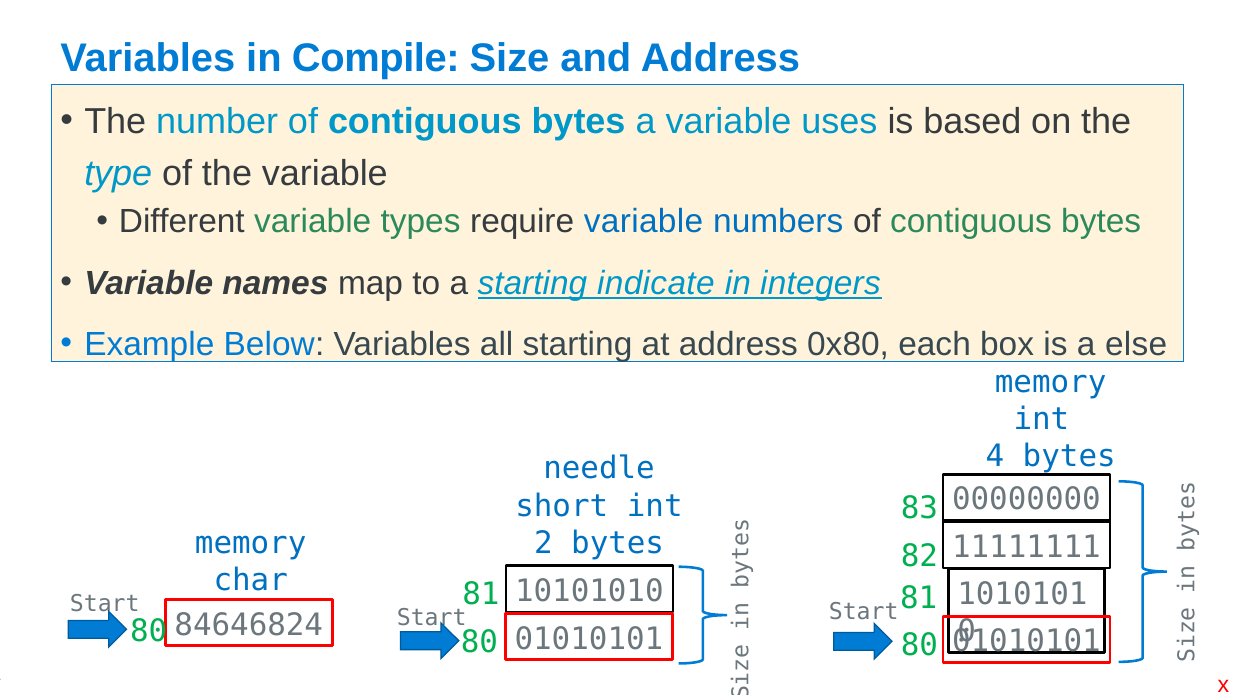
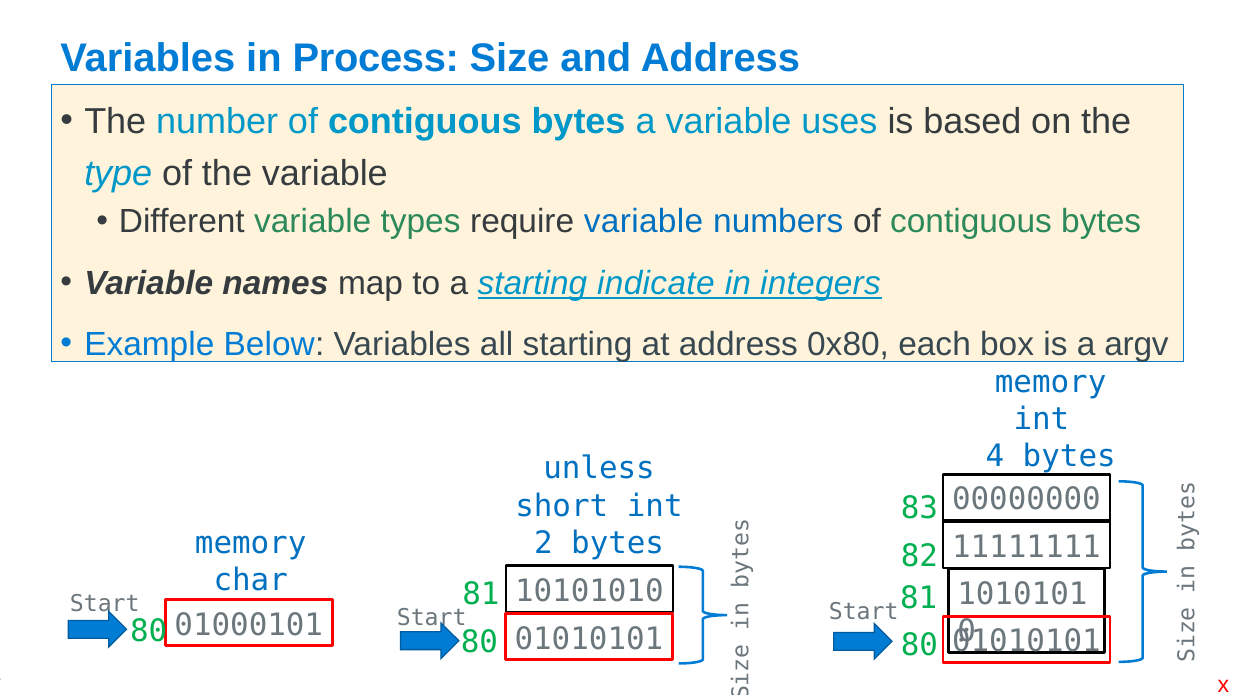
Compile: Compile -> Process
else: else -> argv
needle: needle -> unless
84646824: 84646824 -> 01000101
